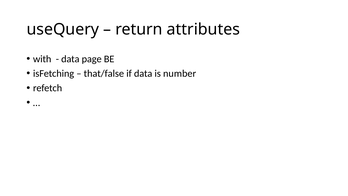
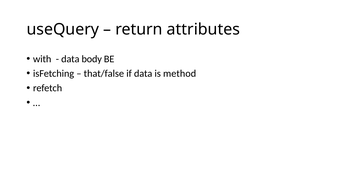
page: page -> body
number: number -> method
